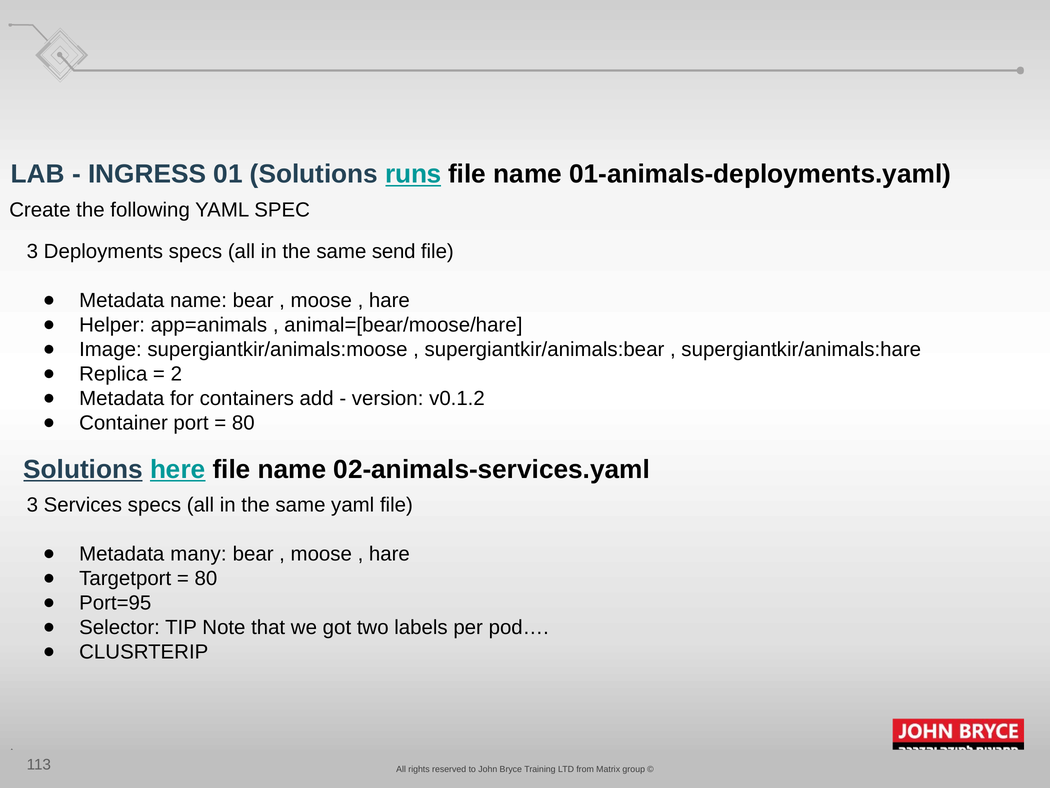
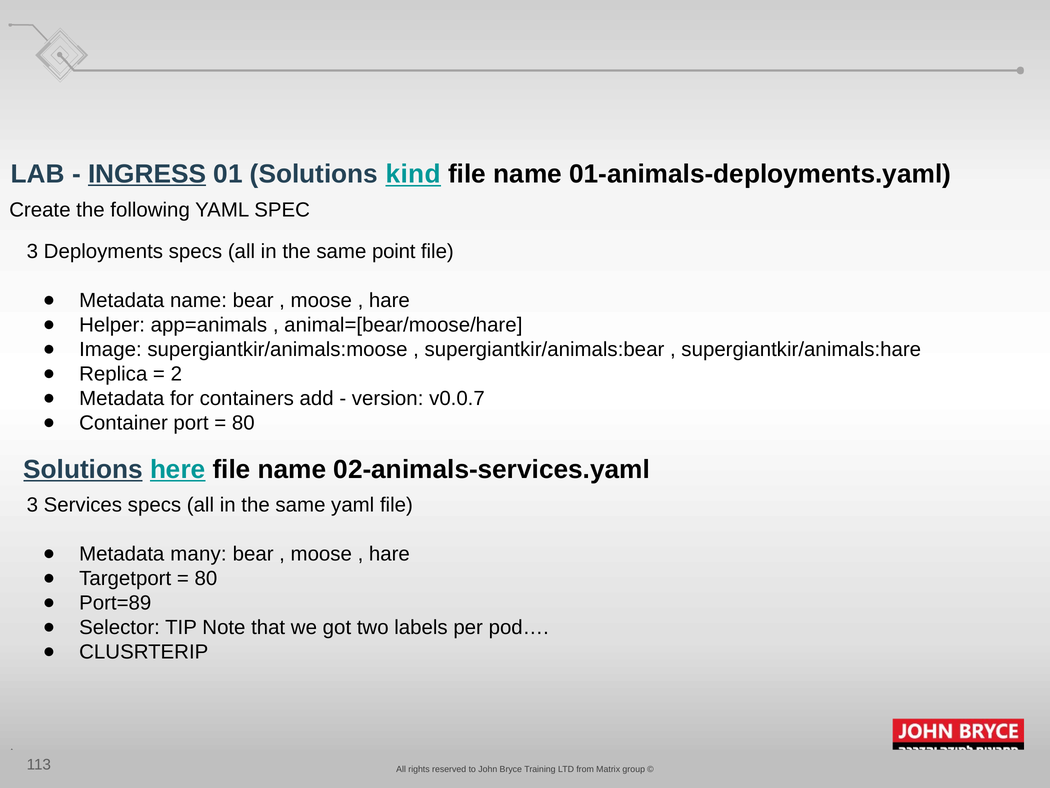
INGRESS underline: none -> present
runs: runs -> kind
send: send -> point
v0.1.2: v0.1.2 -> v0.0.7
Port=95: Port=95 -> Port=89
